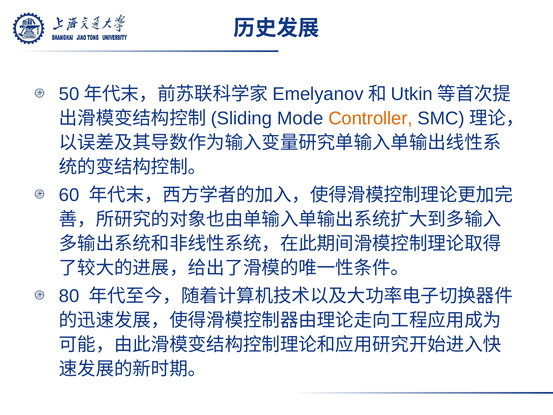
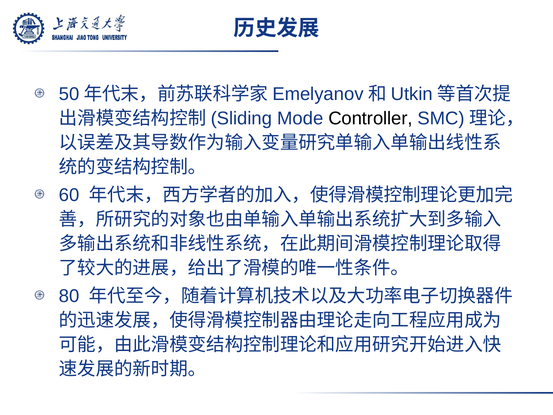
Controller colour: orange -> black
